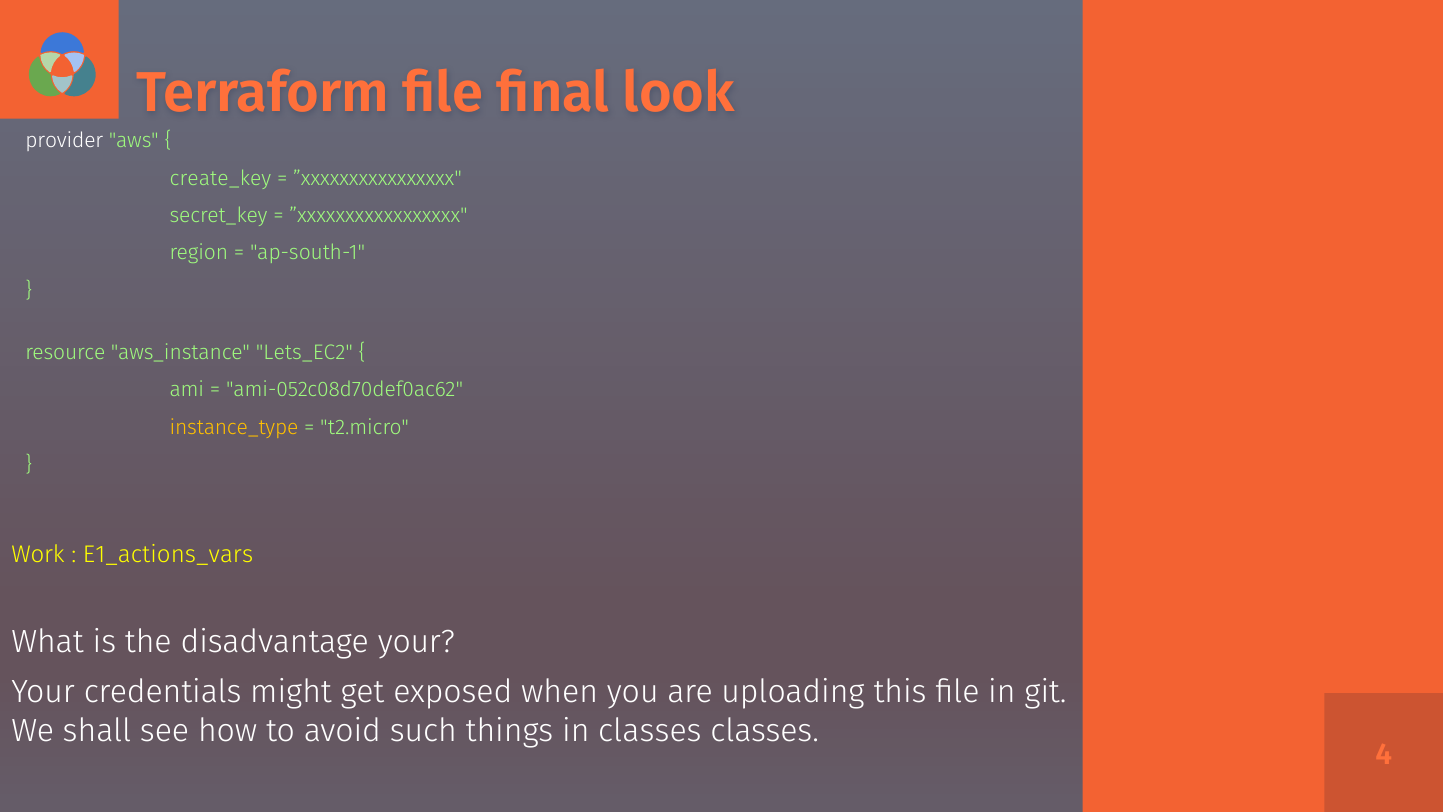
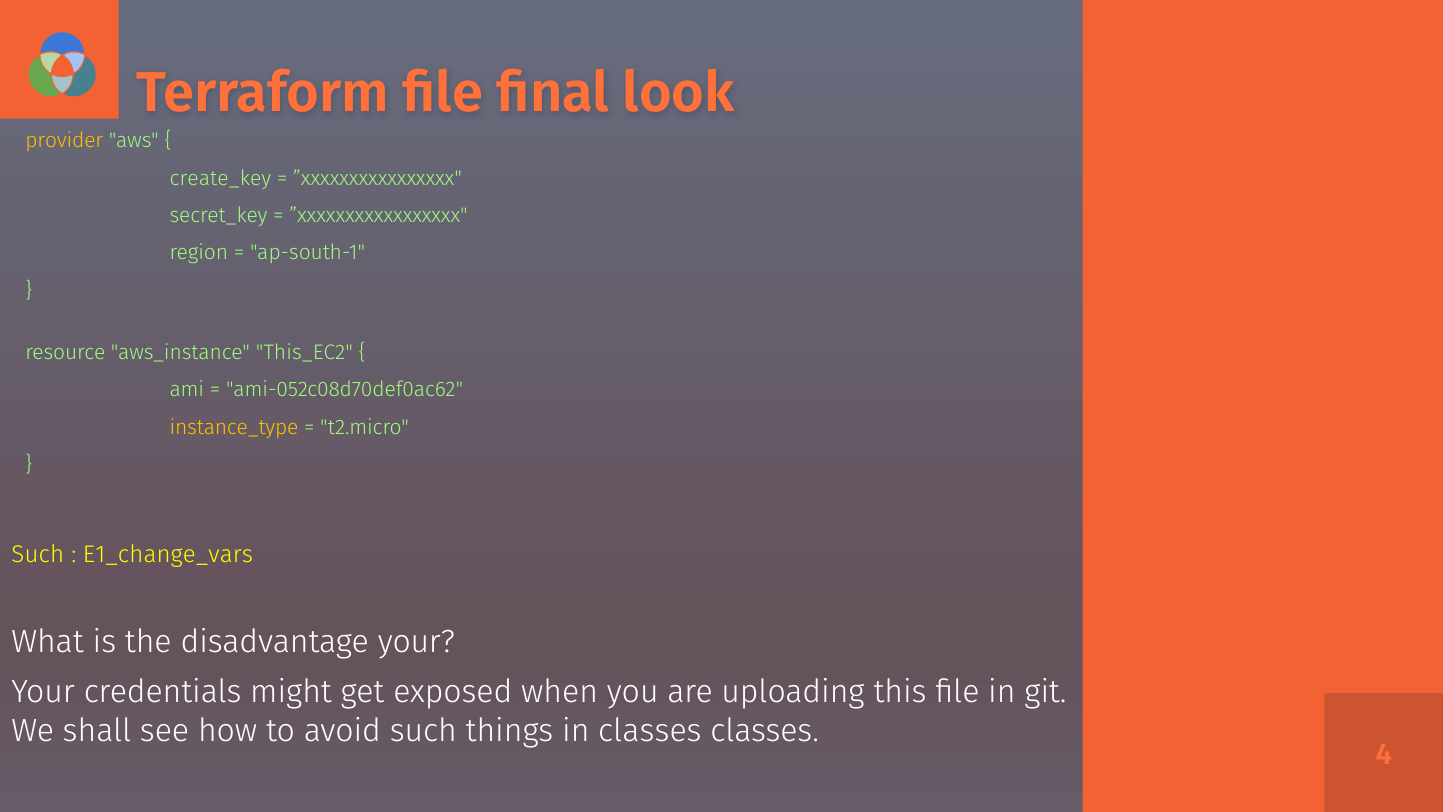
provider colour: white -> yellow
Lets_EC2: Lets_EC2 -> This_EC2
Work at (38, 554): Work -> Such
E1_actions_vars: E1_actions_vars -> E1_change_vars
